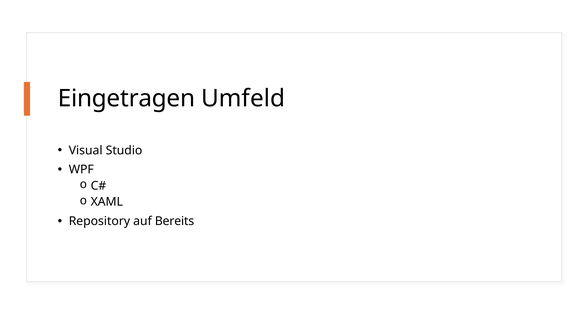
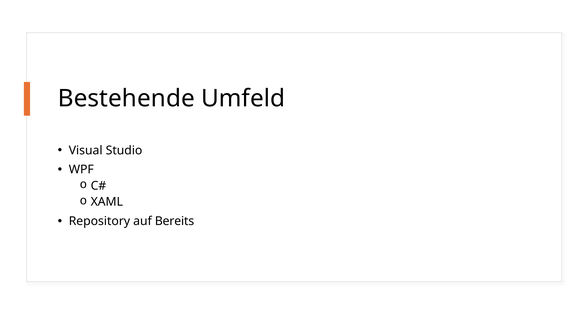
Eingetragen: Eingetragen -> Bestehende
